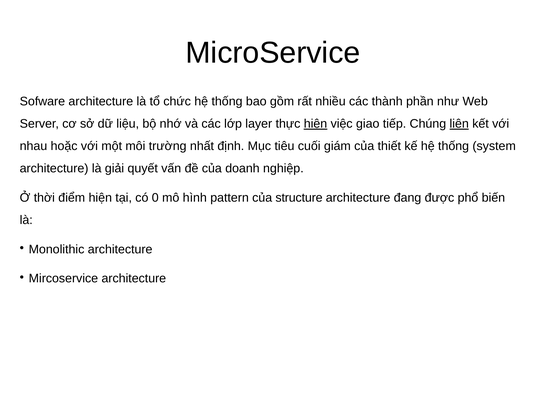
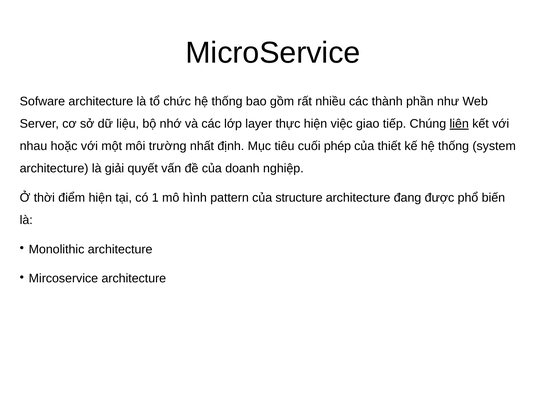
hiện at (315, 124) underline: present -> none
giám: giám -> phép
0: 0 -> 1
